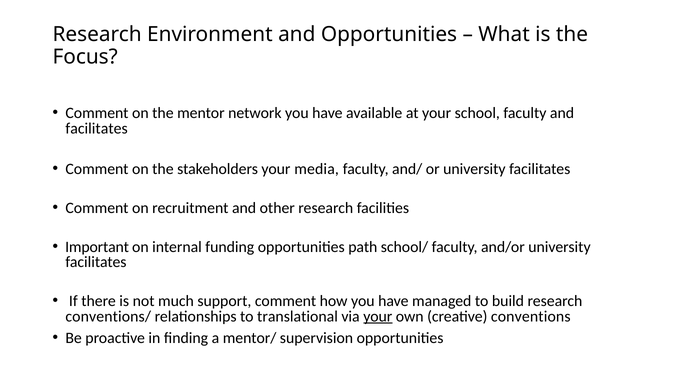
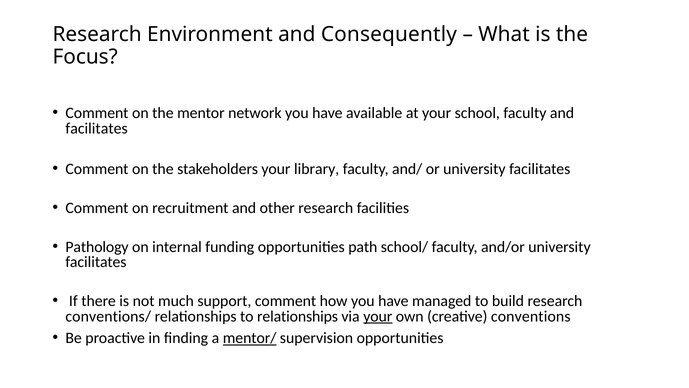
and Opportunities: Opportunities -> Consequently
media: media -> library
Important: Important -> Pathology
to translational: translational -> relationships
mentor/ underline: none -> present
